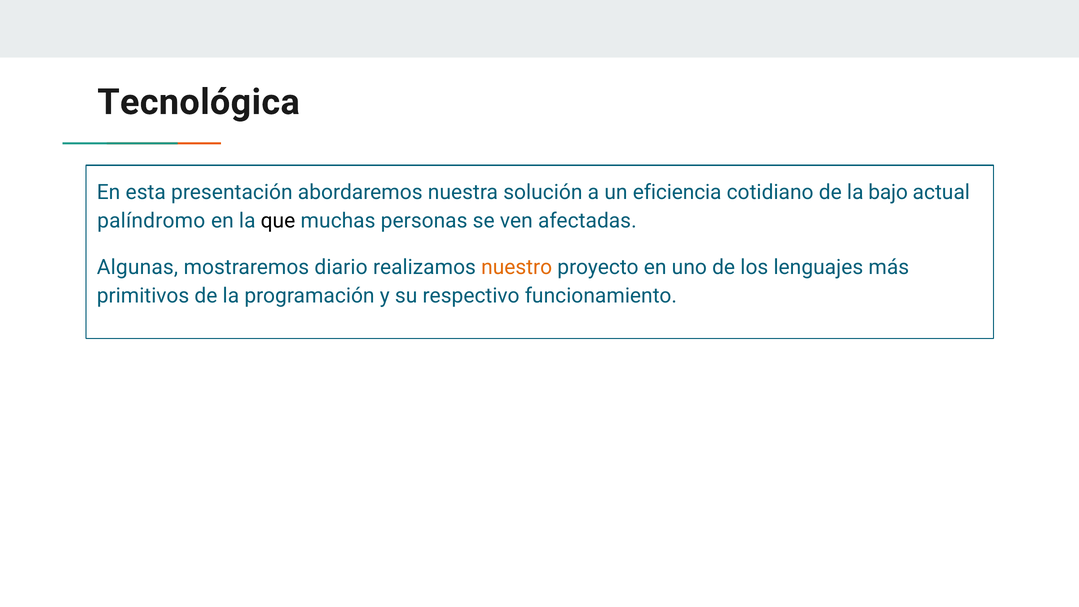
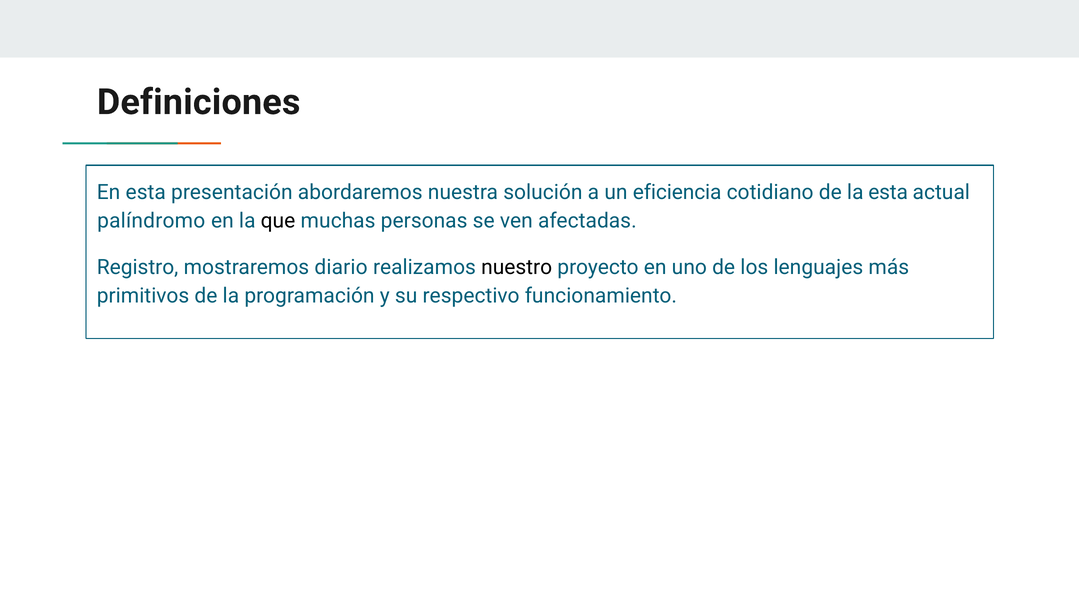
Tecnológica: Tecnológica -> Definiciones
la bajo: bajo -> esta
Algunas: Algunas -> Registro
nuestro colour: orange -> black
